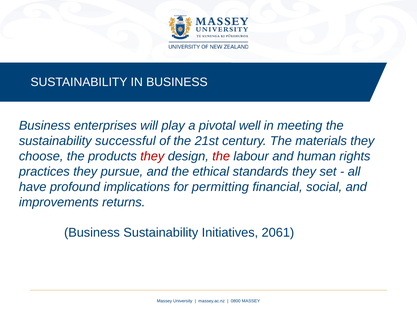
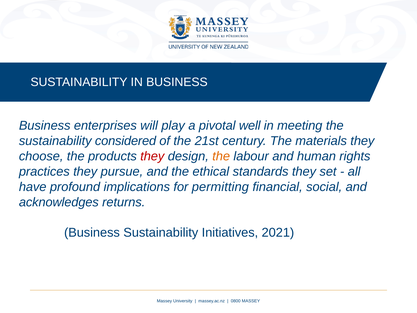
successful: successful -> considered
the at (221, 156) colour: red -> orange
improvements: improvements -> acknowledges
2061: 2061 -> 2021
